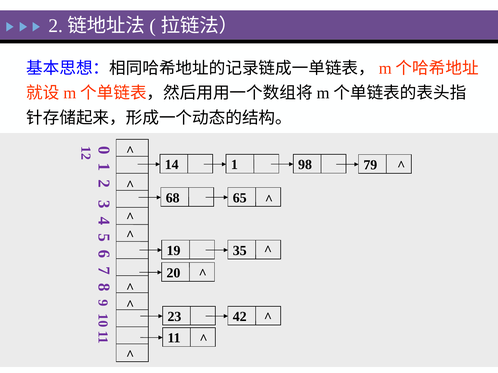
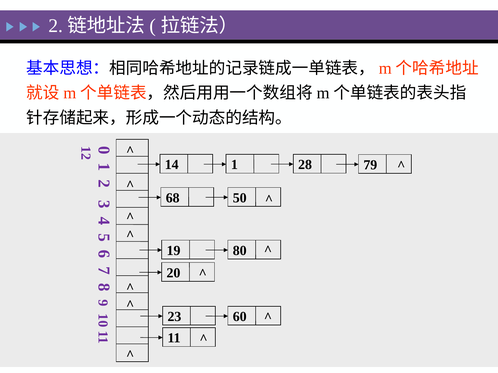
98: 98 -> 28
65: 65 -> 50
35: 35 -> 80
42: 42 -> 60
